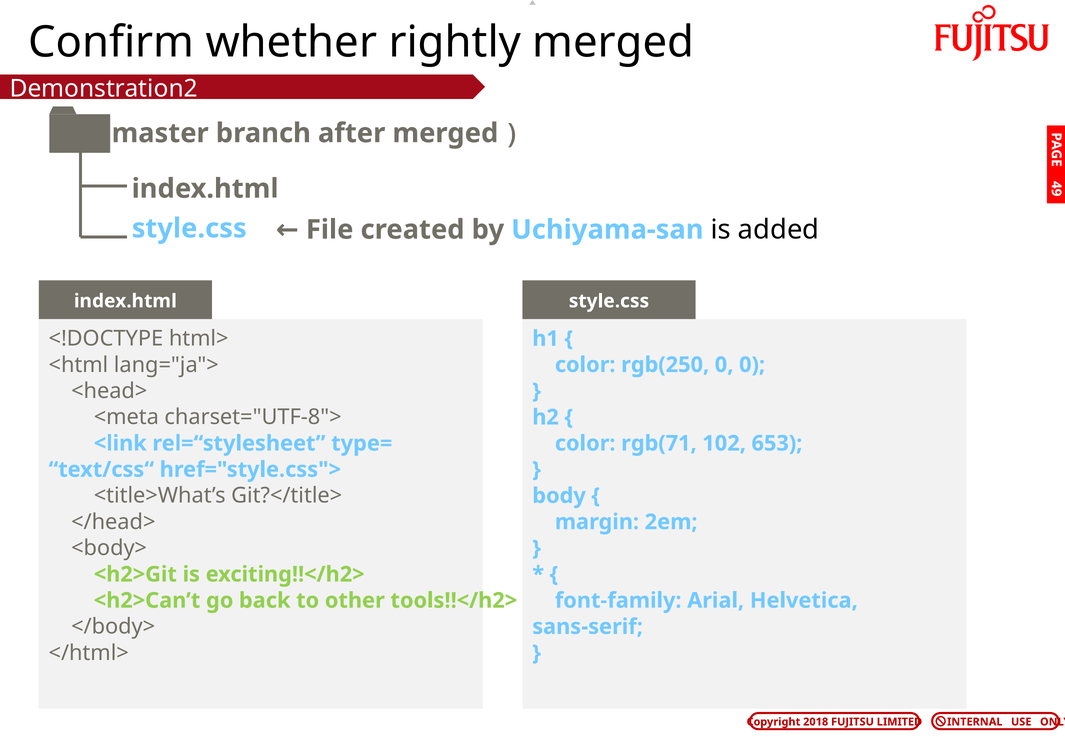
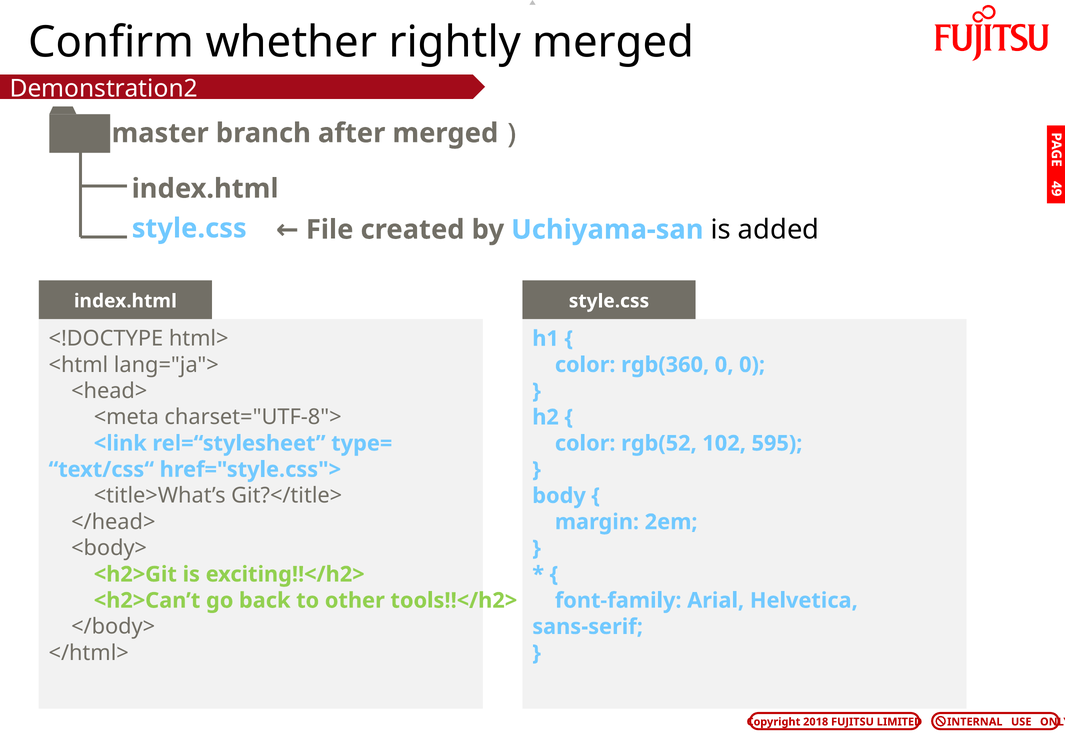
rgb(250: rgb(250 -> rgb(360
rgb(71: rgb(71 -> rgb(52
653: 653 -> 595
